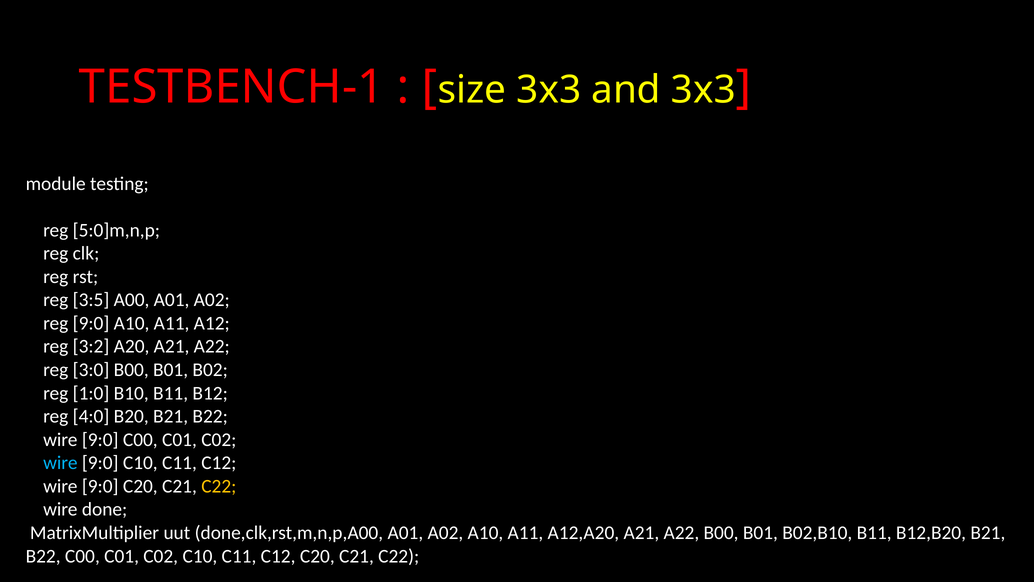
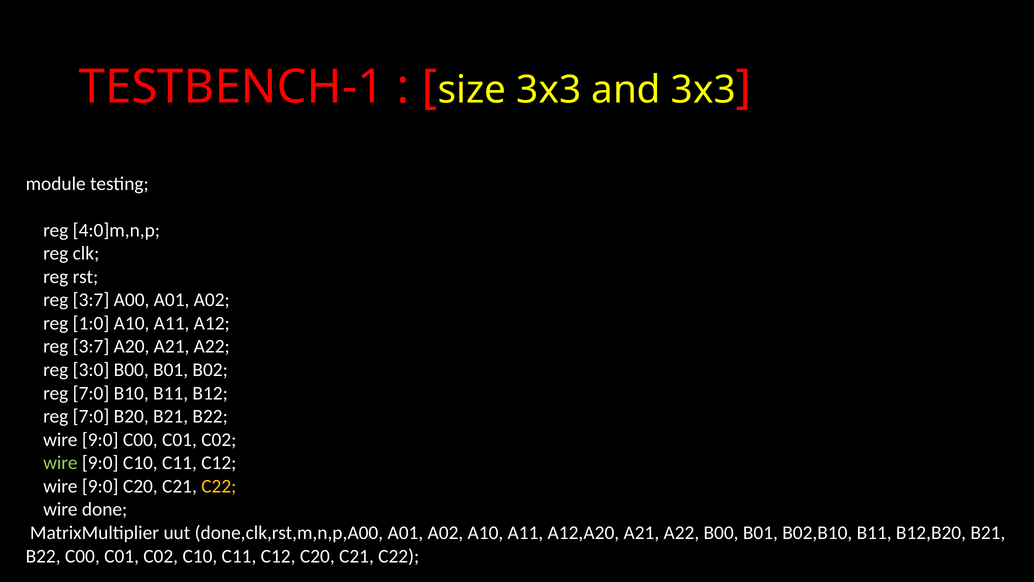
5:0]m,n,p: 5:0]m,n,p -> 4:0]m,n,p
3:5 at (91, 300): 3:5 -> 3:7
reg 9:0: 9:0 -> 1:0
3:2 at (91, 346): 3:2 -> 3:7
1:0 at (91, 393): 1:0 -> 7:0
4:0 at (91, 416): 4:0 -> 7:0
wire at (60, 463) colour: light blue -> light green
